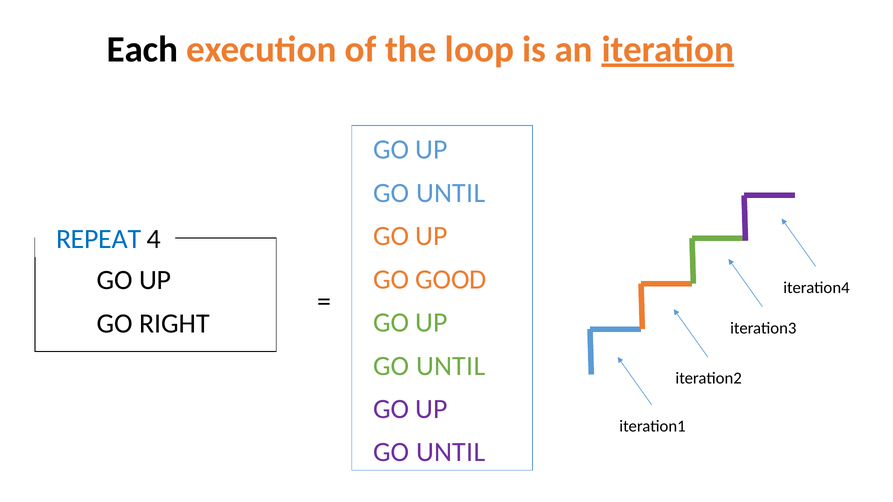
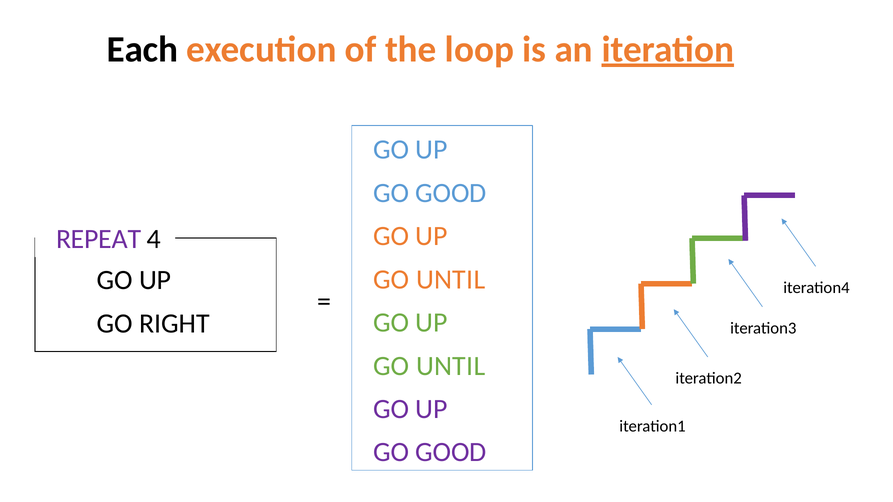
UNTIL at (451, 193): UNTIL -> GOOD
REPEAT colour: blue -> purple
GOOD at (451, 280): GOOD -> UNTIL
UNTIL at (451, 453): UNTIL -> GOOD
